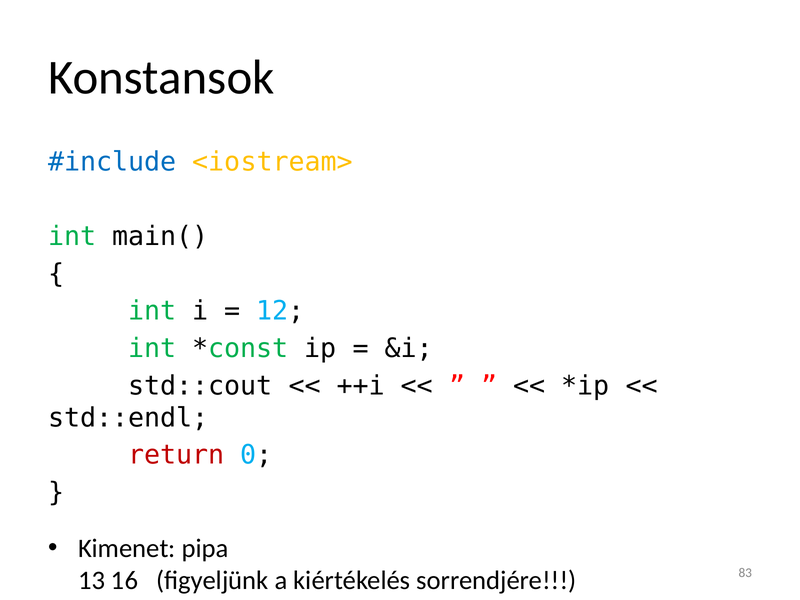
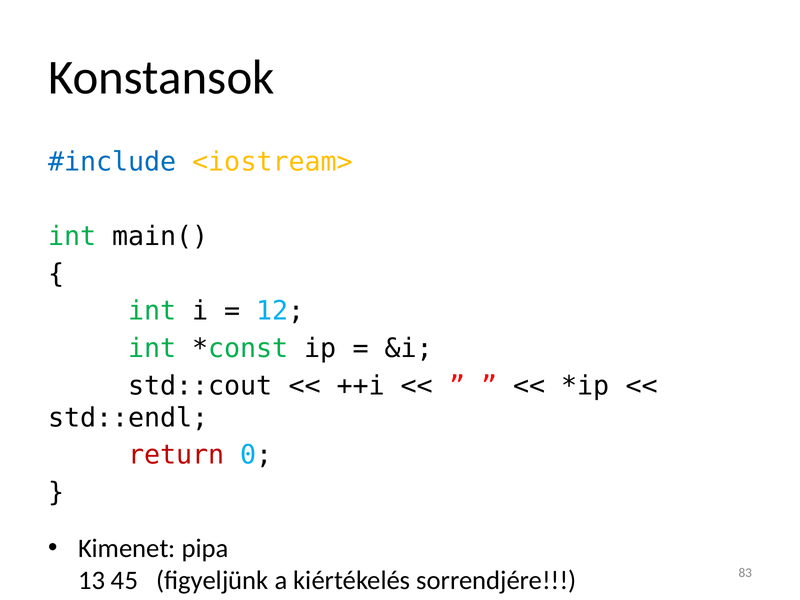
16: 16 -> 45
